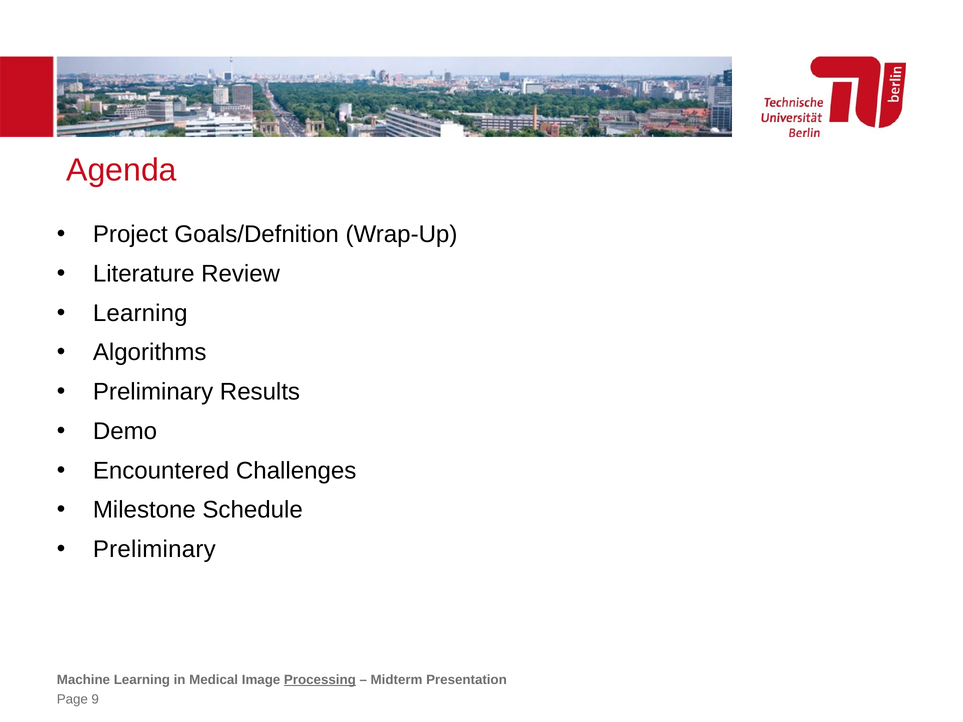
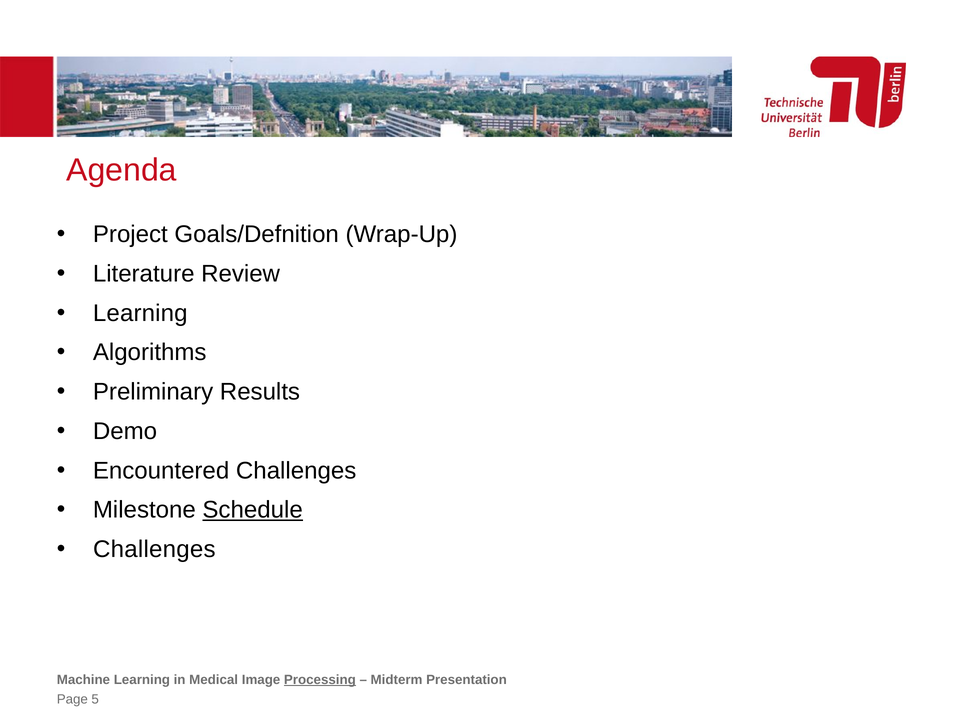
Schedule underline: none -> present
Preliminary at (154, 550): Preliminary -> Challenges
9: 9 -> 5
